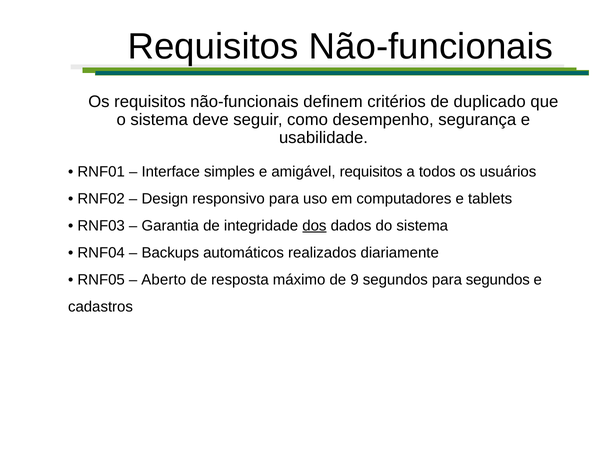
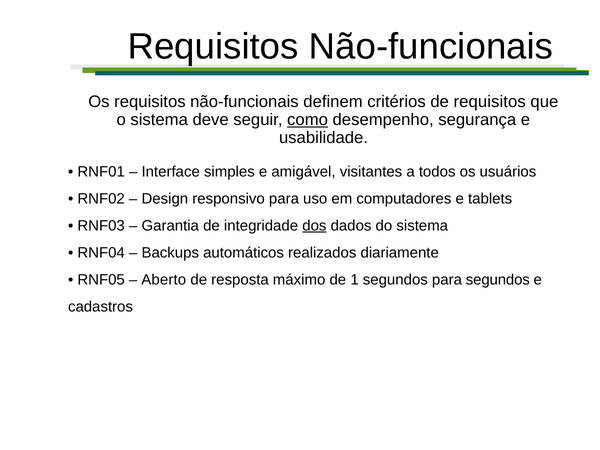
de duplicado: duplicado -> requisitos
como underline: none -> present
amigável requisitos: requisitos -> visitantes
9: 9 -> 1
